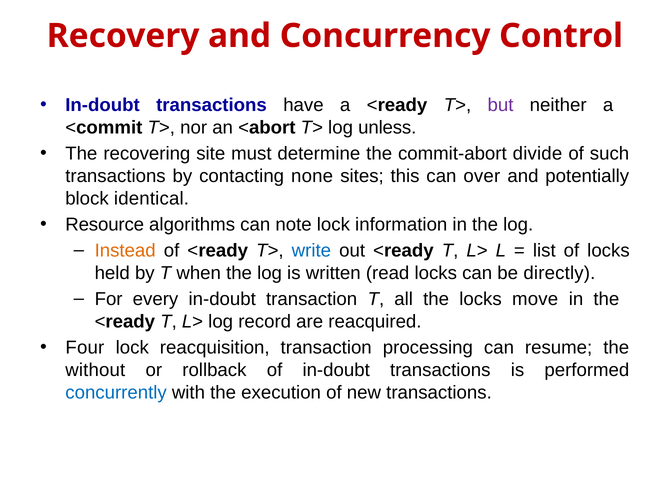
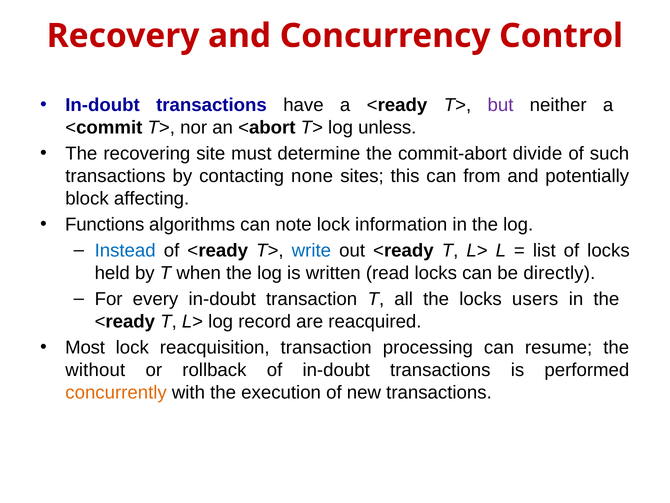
over: over -> from
identical: identical -> affecting
Resource: Resource -> Functions
Instead colour: orange -> blue
move: move -> users
Four: Four -> Most
concurrently colour: blue -> orange
